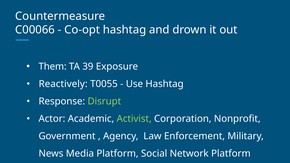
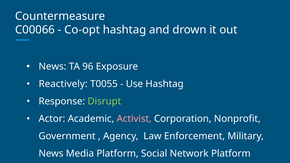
Them at (53, 67): Them -> News
39: 39 -> 96
Activist colour: light green -> pink
